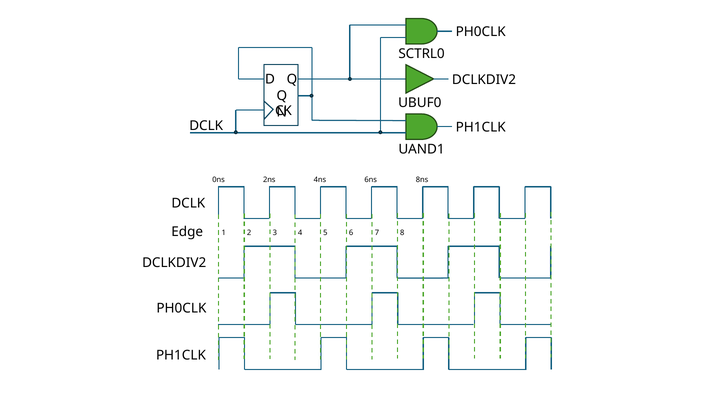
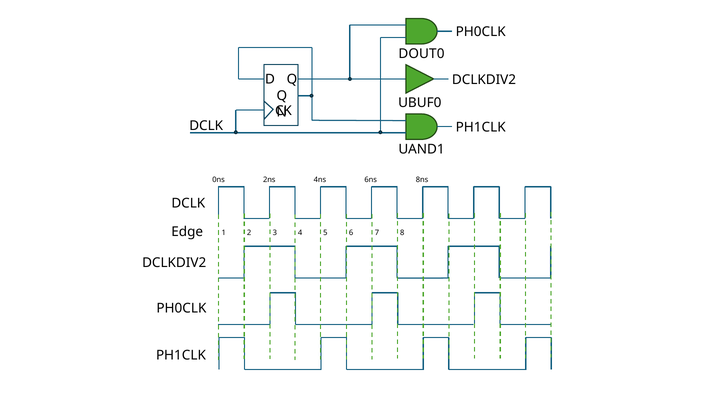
SCTRL0: SCTRL0 -> DOUT0
